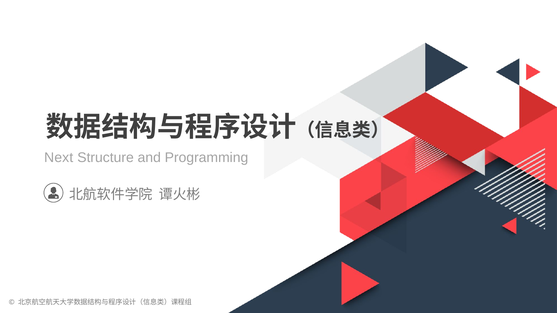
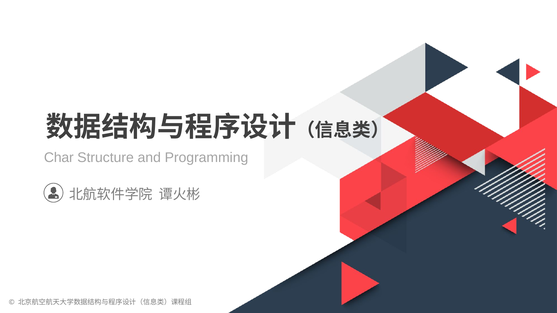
Next: Next -> Char
